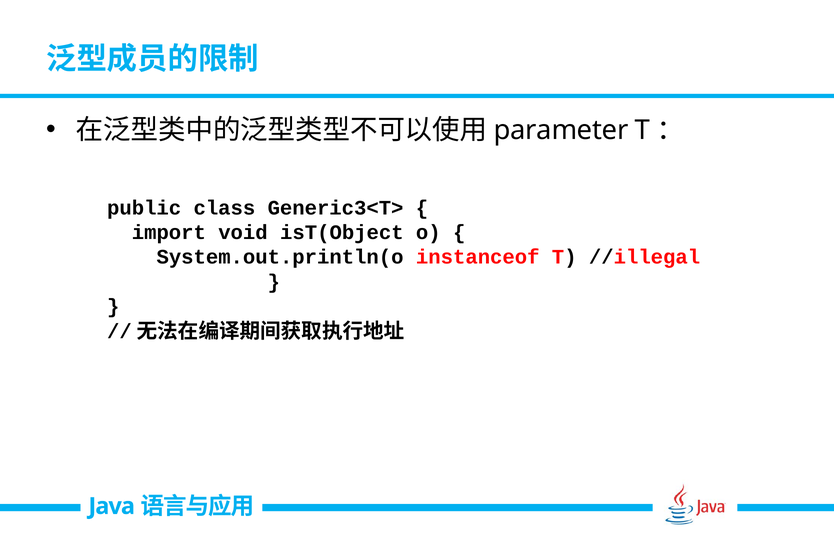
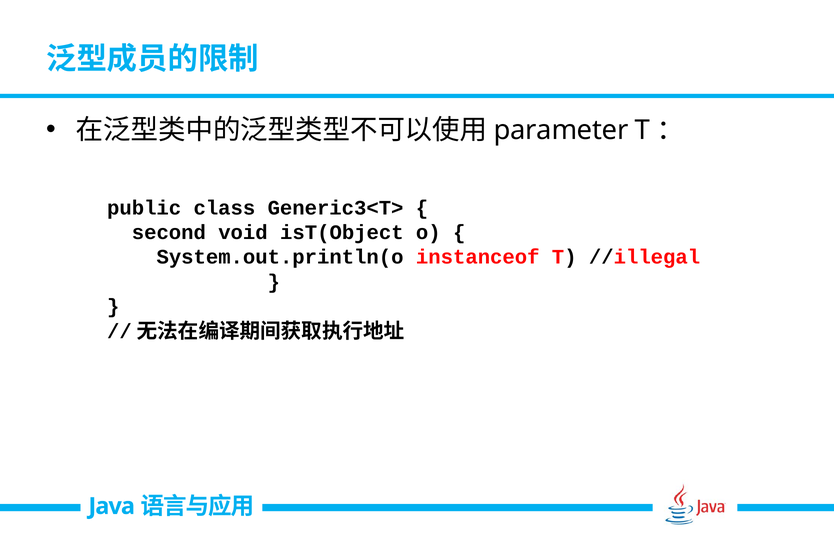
import: import -> second
